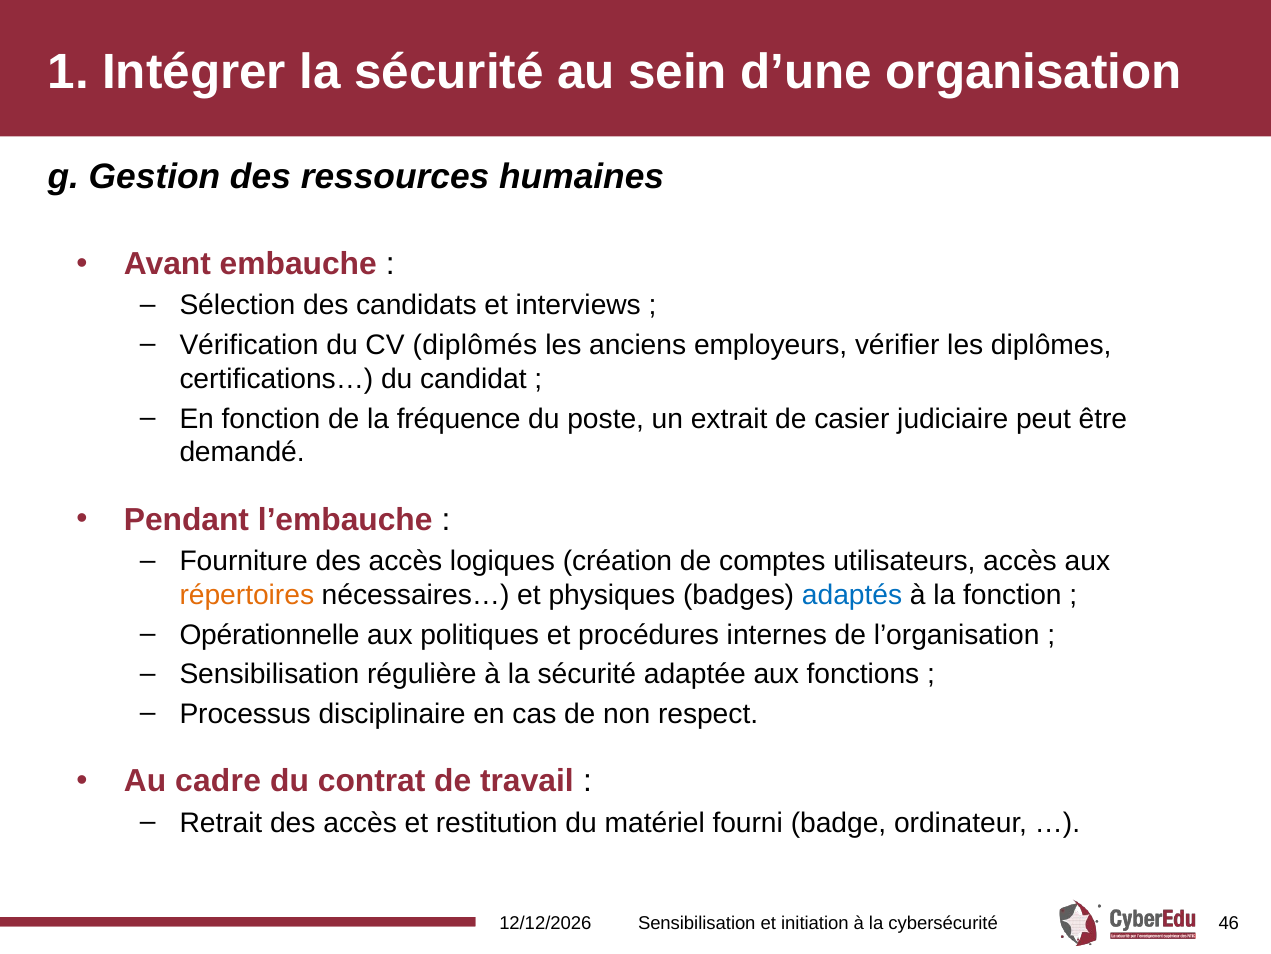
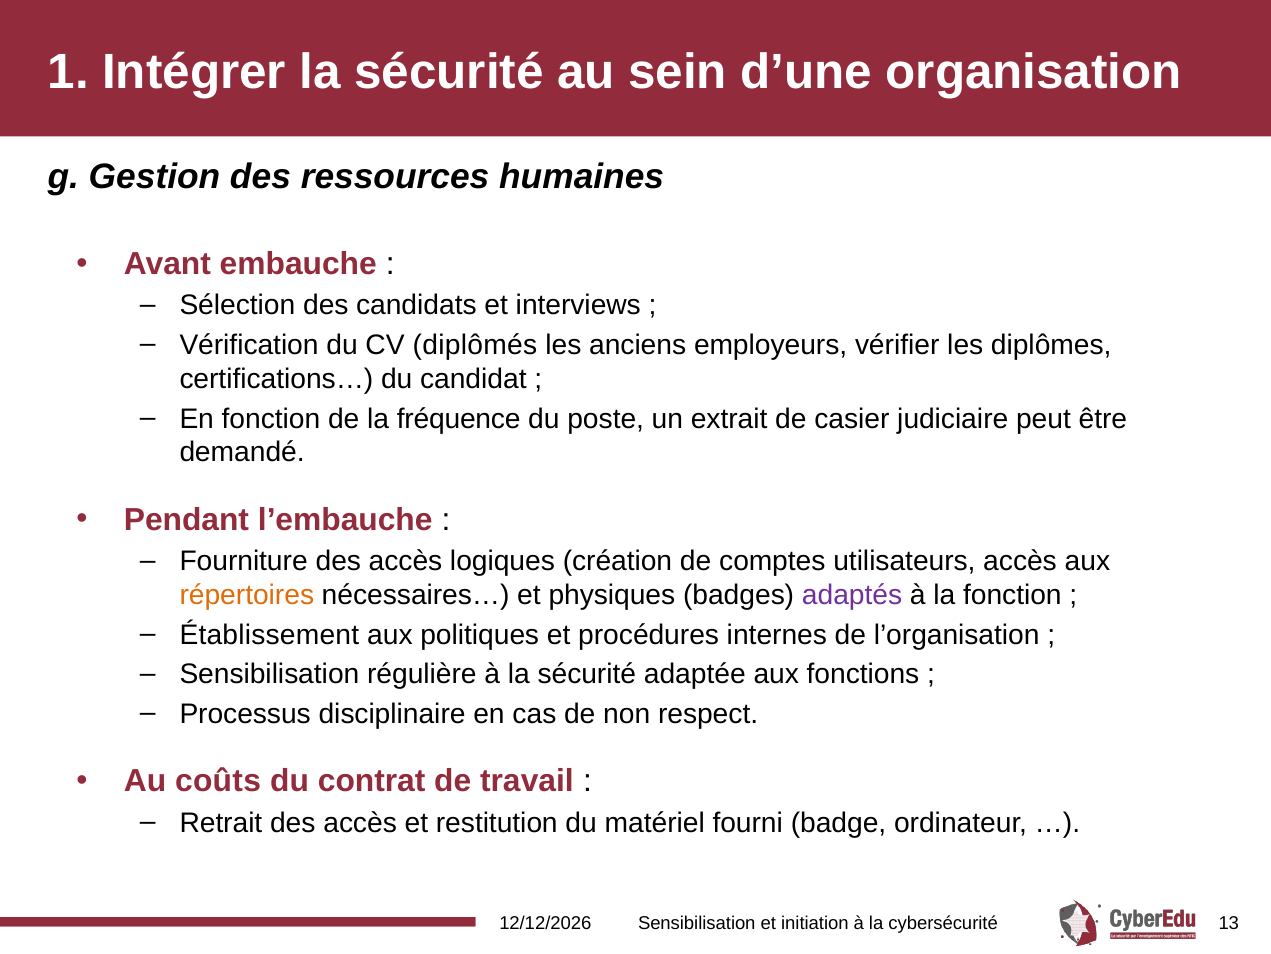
adaptés colour: blue -> purple
Opérationnelle: Opérationnelle -> Établissement
cadre: cadre -> coûts
46: 46 -> 13
